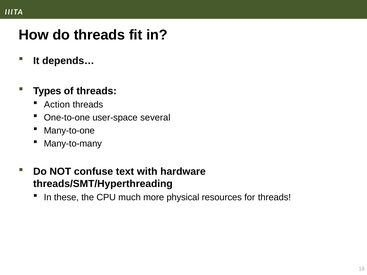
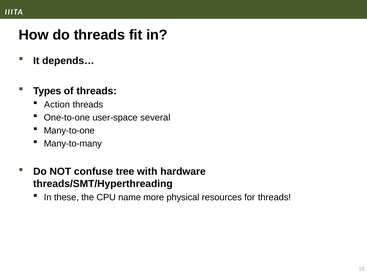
text: text -> tree
much: much -> name
